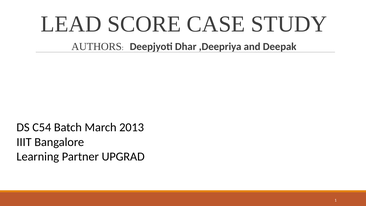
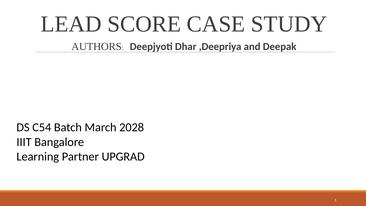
2013: 2013 -> 2028
